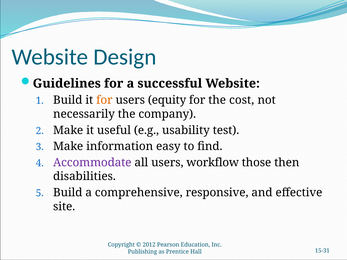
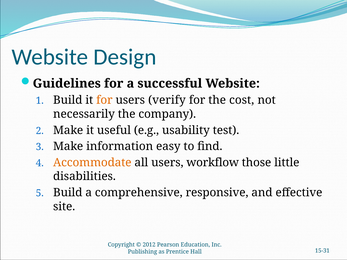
equity: equity -> verify
Accommodate colour: purple -> orange
then: then -> little
